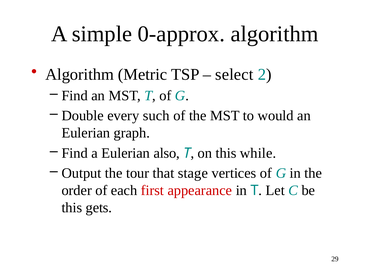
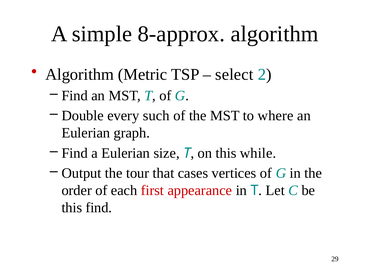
0-approx: 0-approx -> 8-approx
would: would -> where
also: also -> size
stage: stage -> cases
this gets: gets -> find
